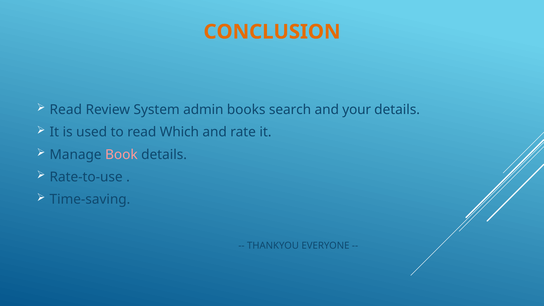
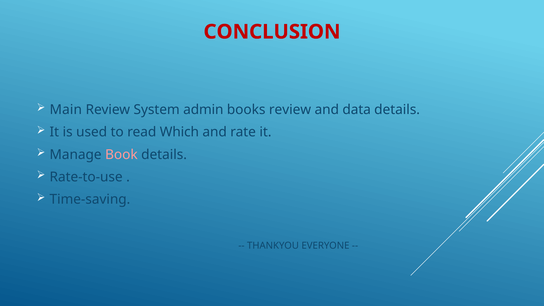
CONCLUSION colour: orange -> red
Read at (66, 110): Read -> Main
books search: search -> review
your: your -> data
